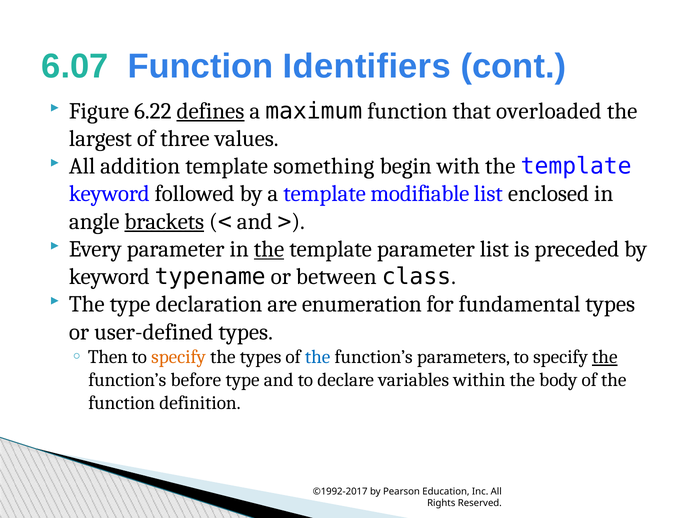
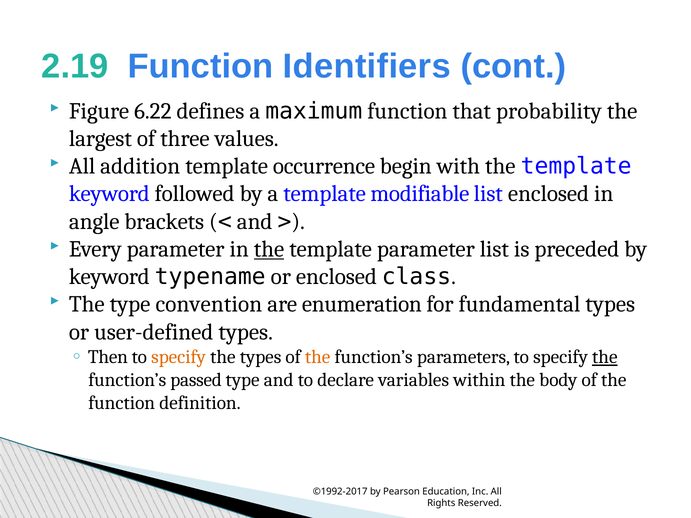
6.07: 6.07 -> 2.19
defines underline: present -> none
overloaded: overloaded -> probability
something: something -> occurrence
brackets underline: present -> none
or between: between -> enclosed
declaration: declaration -> convention
the at (318, 357) colour: blue -> orange
before: before -> passed
